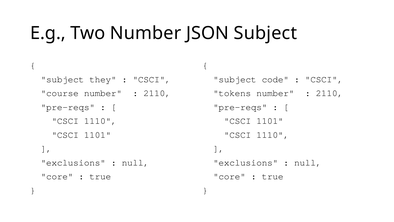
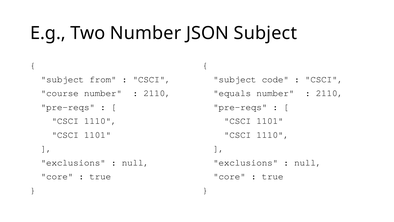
they: they -> from
tokens: tokens -> equals
